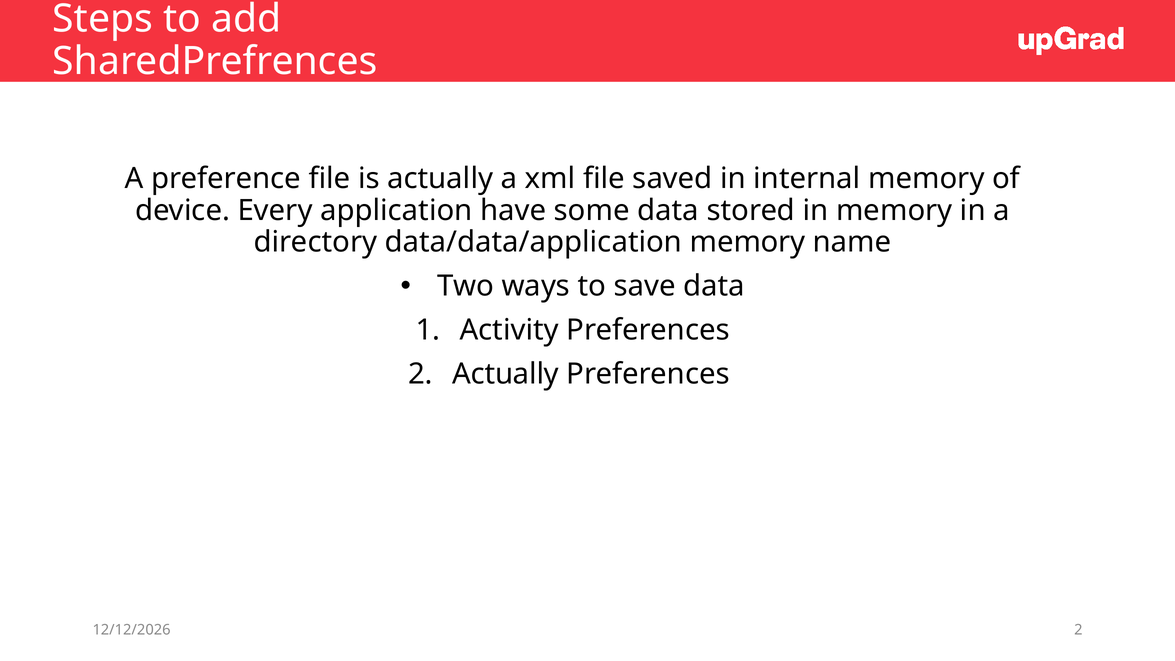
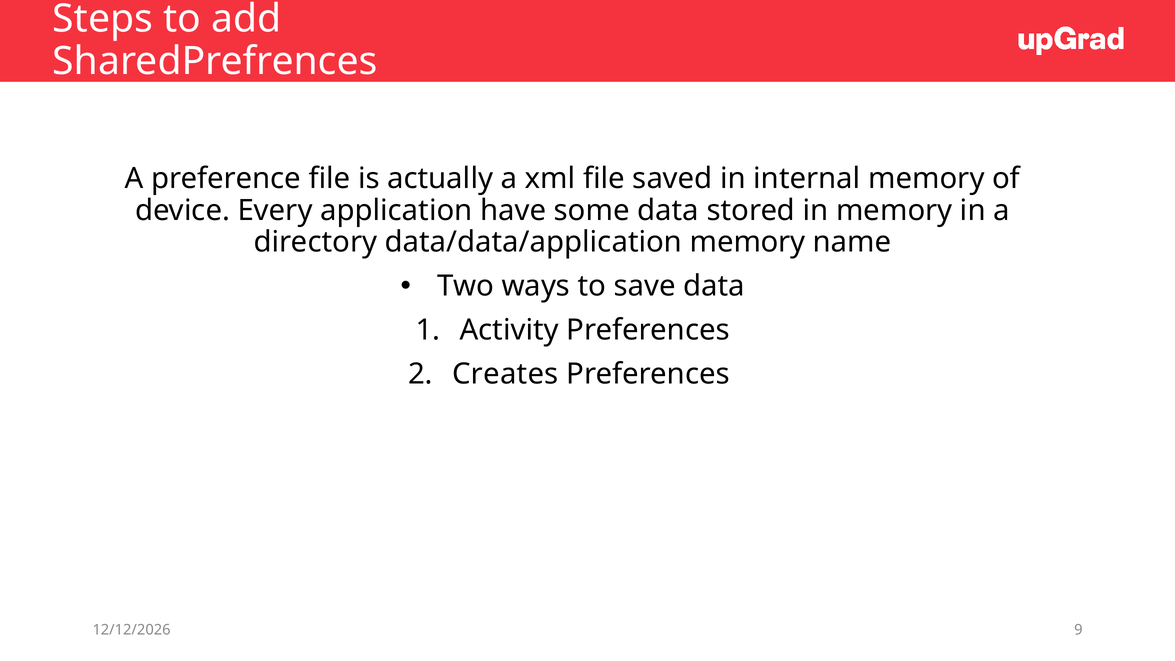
Actually at (506, 374): Actually -> Creates
2 at (1078, 630): 2 -> 9
